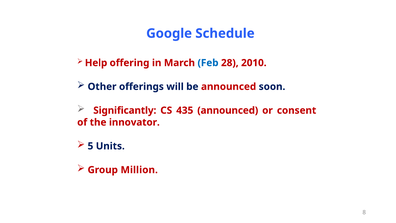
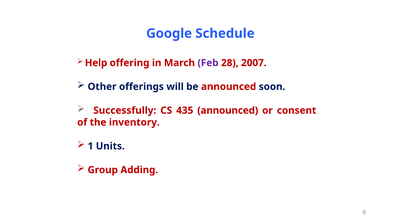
Feb colour: blue -> purple
2010: 2010 -> 2007
Significantly: Significantly -> Successfully
innovator: innovator -> inventory
5: 5 -> 1
Million: Million -> Adding
